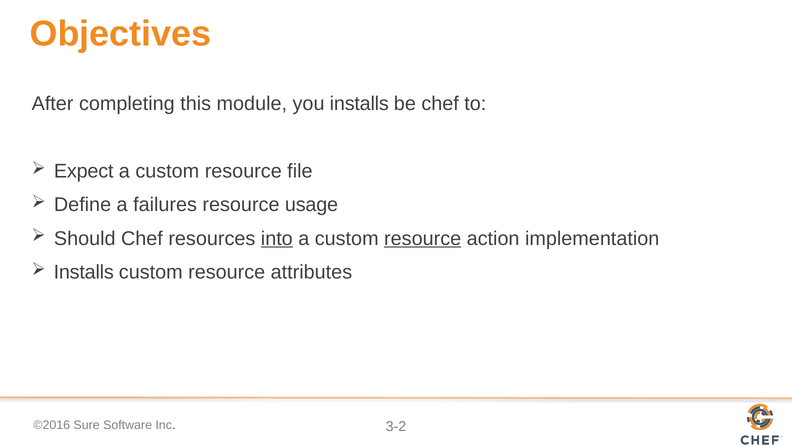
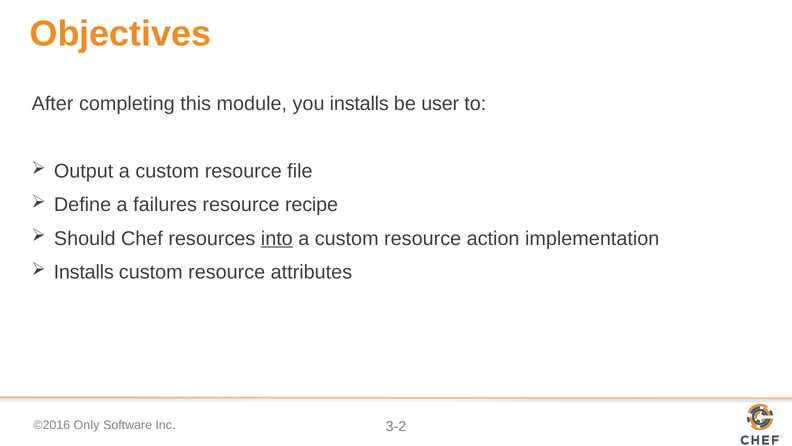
be chef: chef -> user
Expect: Expect -> Output
usage: usage -> recipe
resource at (423, 238) underline: present -> none
Sure: Sure -> Only
